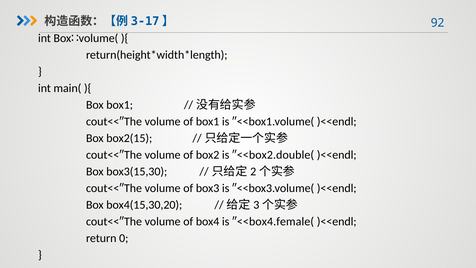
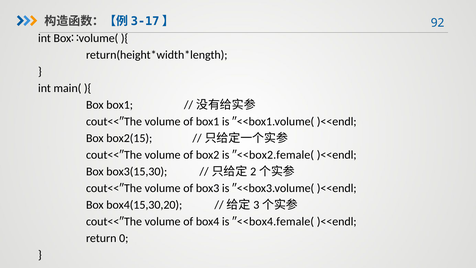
″<<box2.double(: ″<<box2.double( -> ″<<box2.female(
